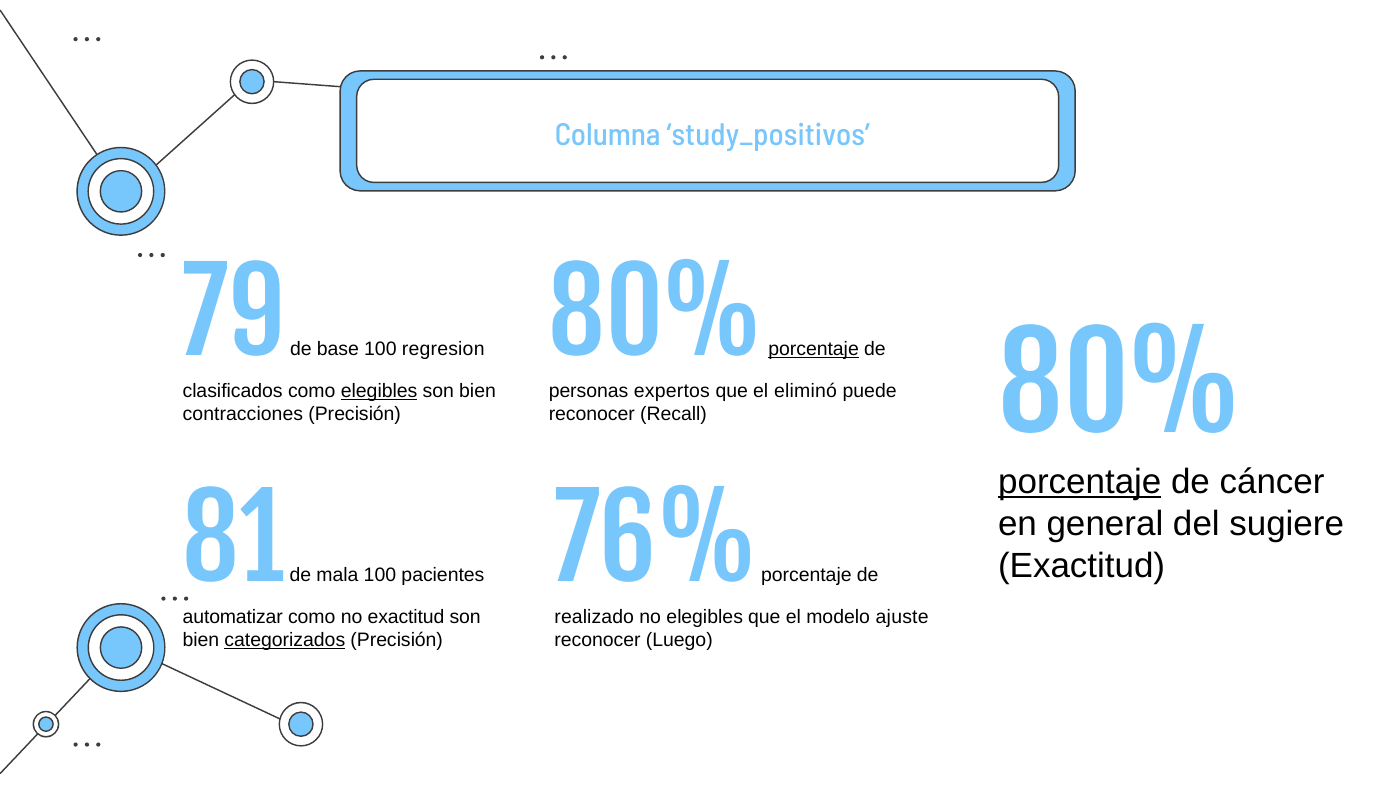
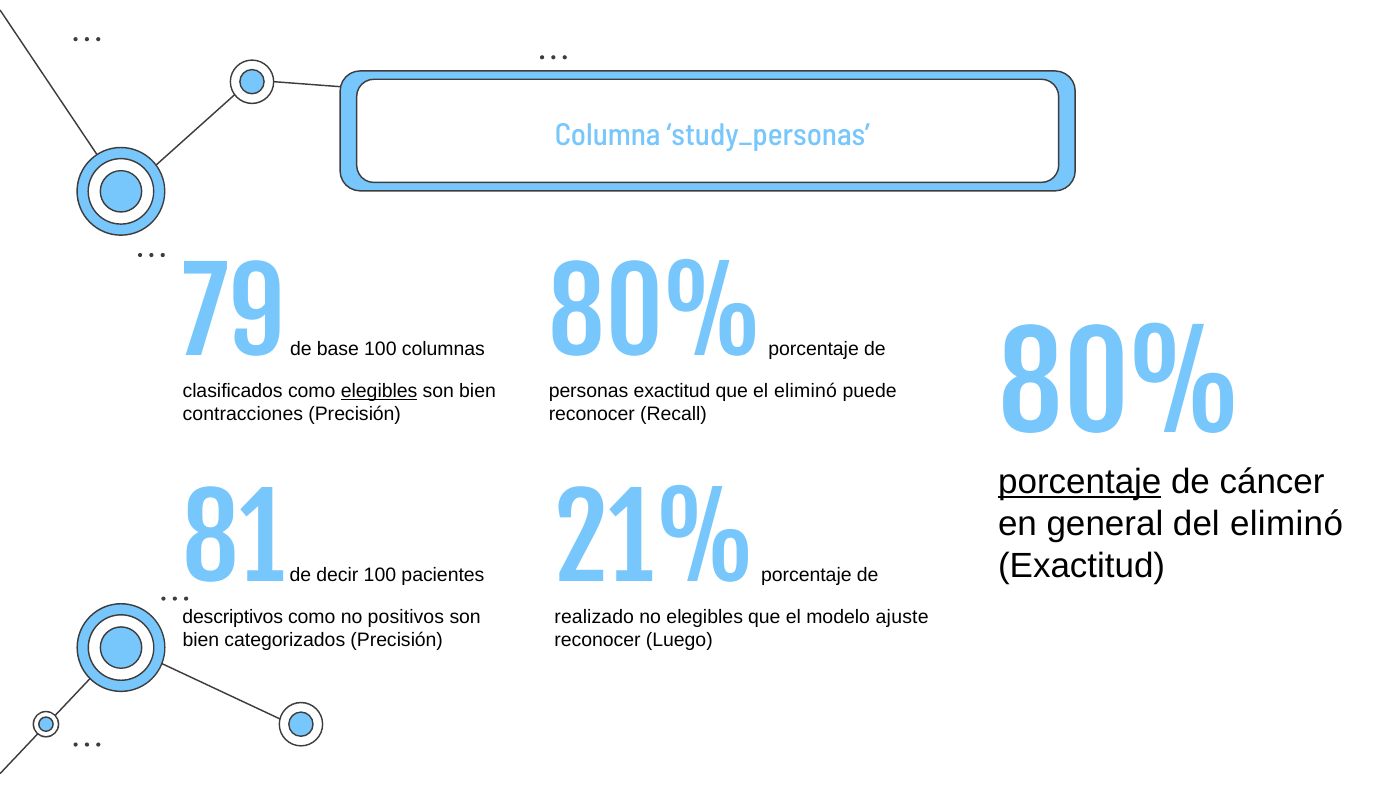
study_positivos: study_positivos -> study_personas
regresion: regresion -> columnas
porcentaje at (814, 349) underline: present -> none
personas expertos: expertos -> exactitud
mala: mala -> decir
76%: 76% -> 21%
del sugiere: sugiere -> eliminó
automatizar: automatizar -> descriptivos
no exactitud: exactitud -> positivos
categorizados underline: present -> none
